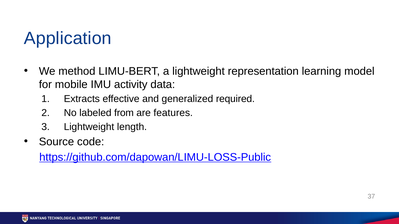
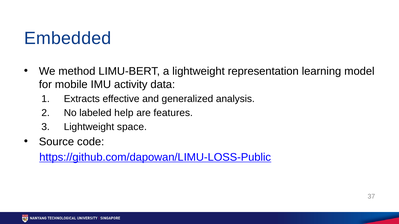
Application: Application -> Embedded
required: required -> analysis
from: from -> help
length: length -> space
